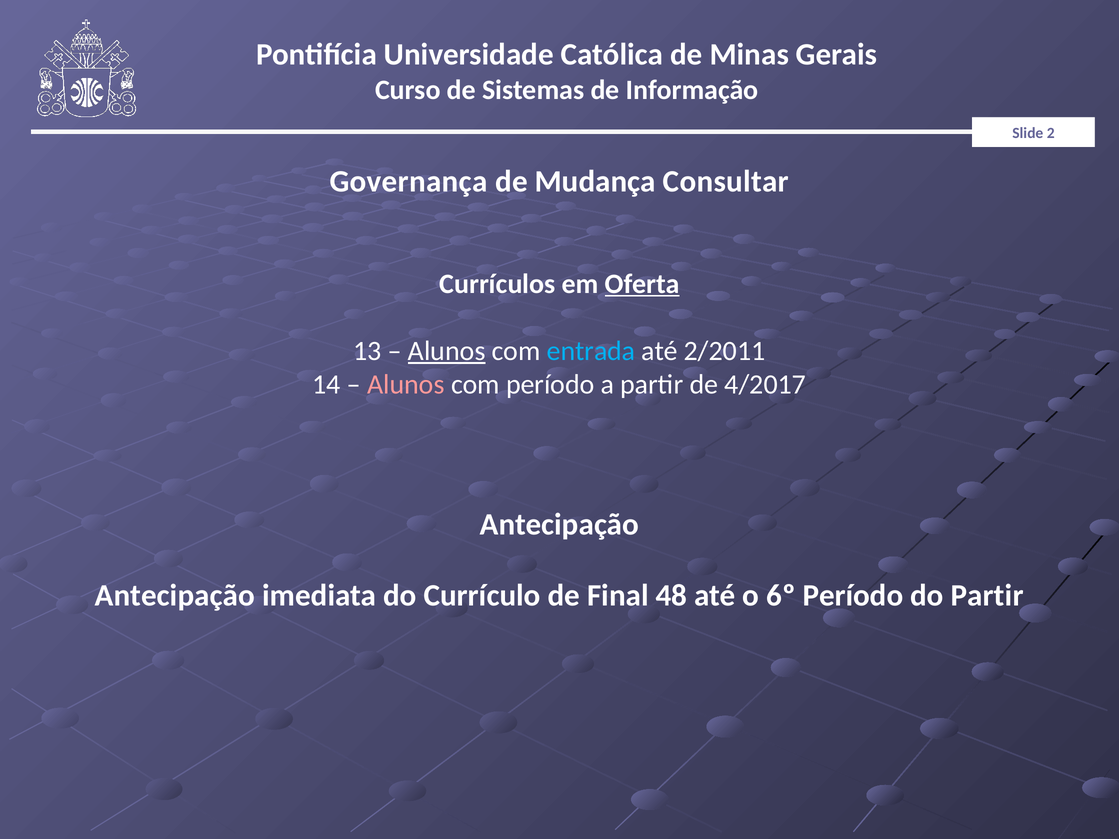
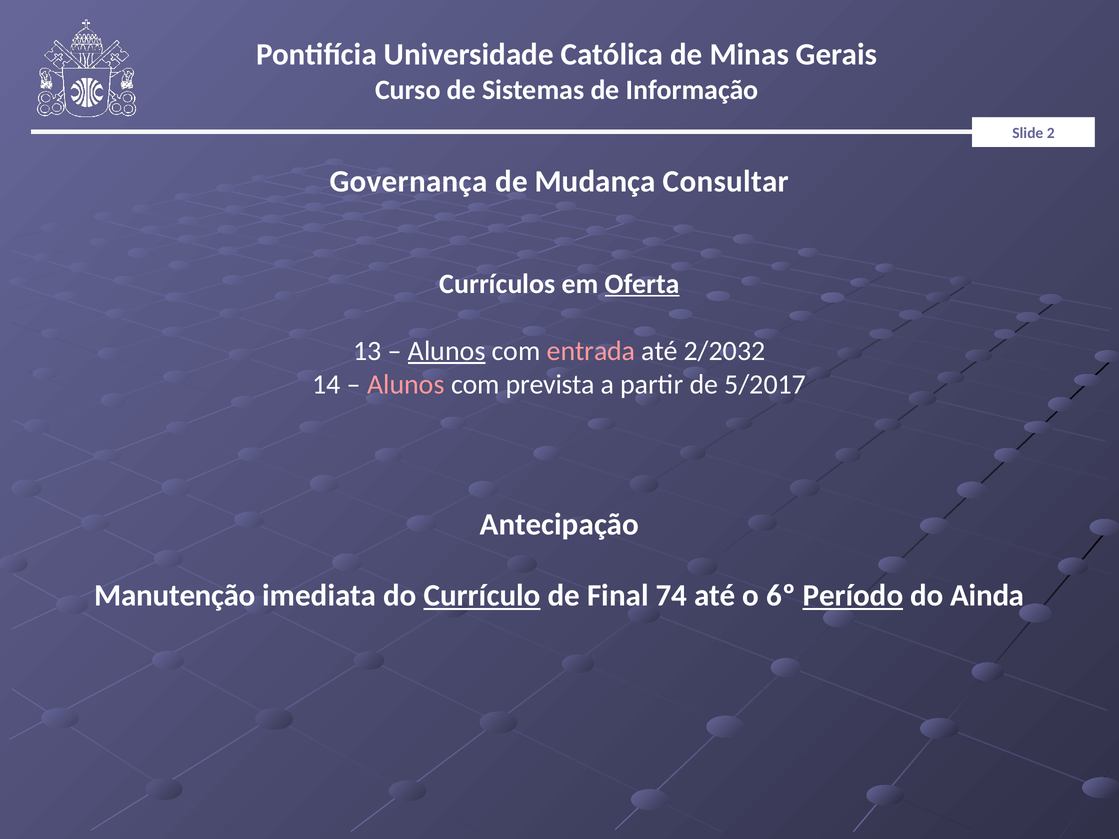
entrada colour: light blue -> pink
2/2011: 2/2011 -> 2/2032
com período: período -> prevista
4/2017: 4/2017 -> 5/2017
Antecipação at (175, 596): Antecipação -> Manutenção
Currículo underline: none -> present
48: 48 -> 74
Período at (853, 596) underline: none -> present
do Partir: Partir -> Ainda
